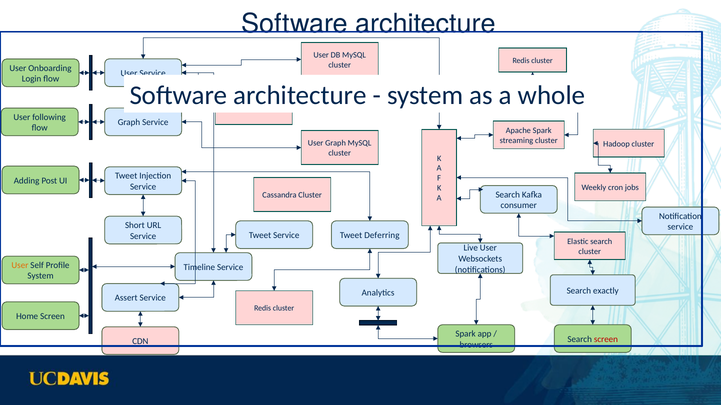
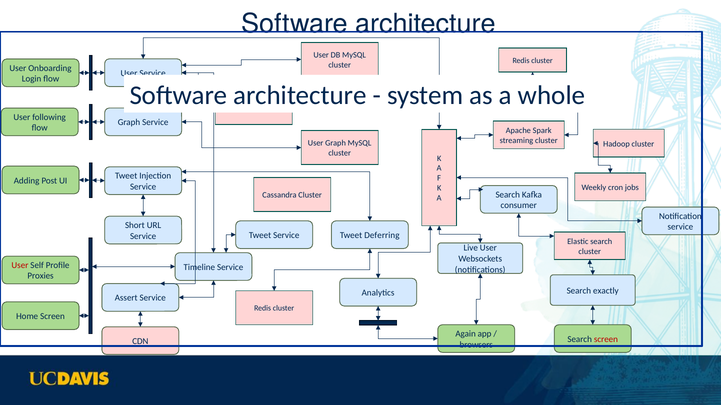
User at (20, 266) colour: orange -> red
System at (41, 276): System -> Proxies
Spark at (466, 334): Spark -> Again
